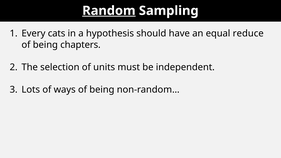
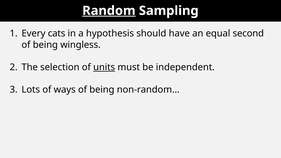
reduce: reduce -> second
chapters: chapters -> wingless
units underline: none -> present
